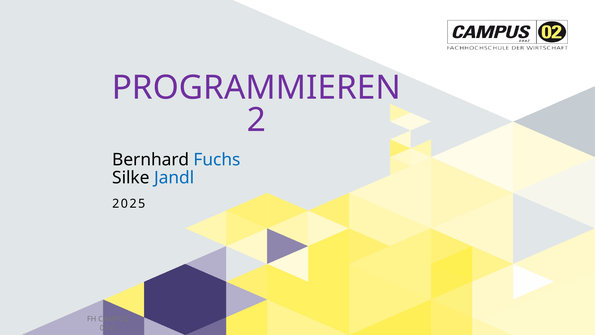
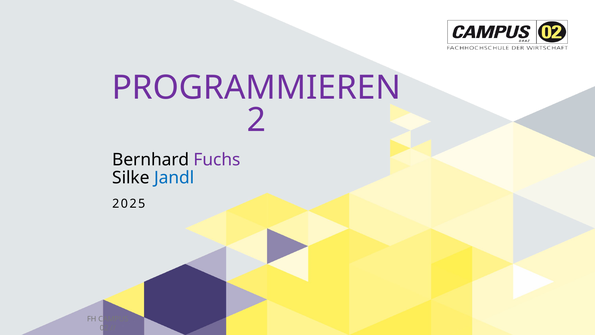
Fuchs colour: blue -> purple
